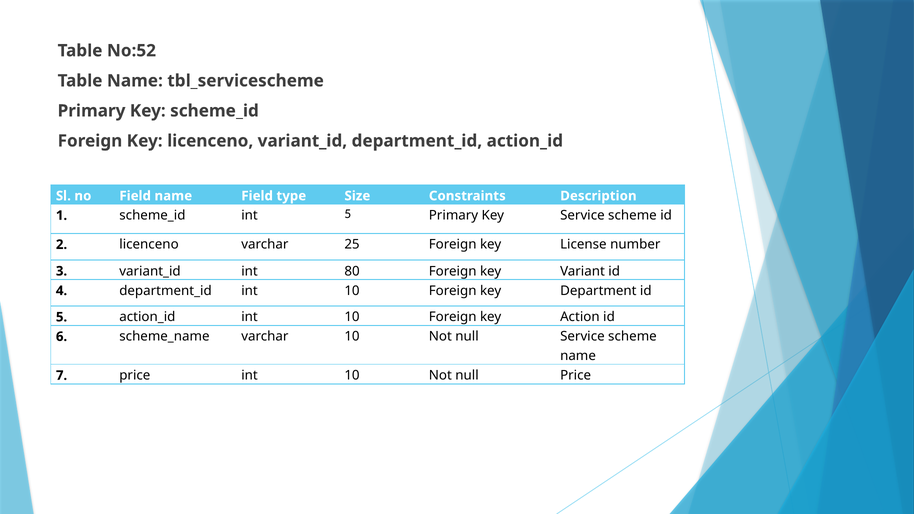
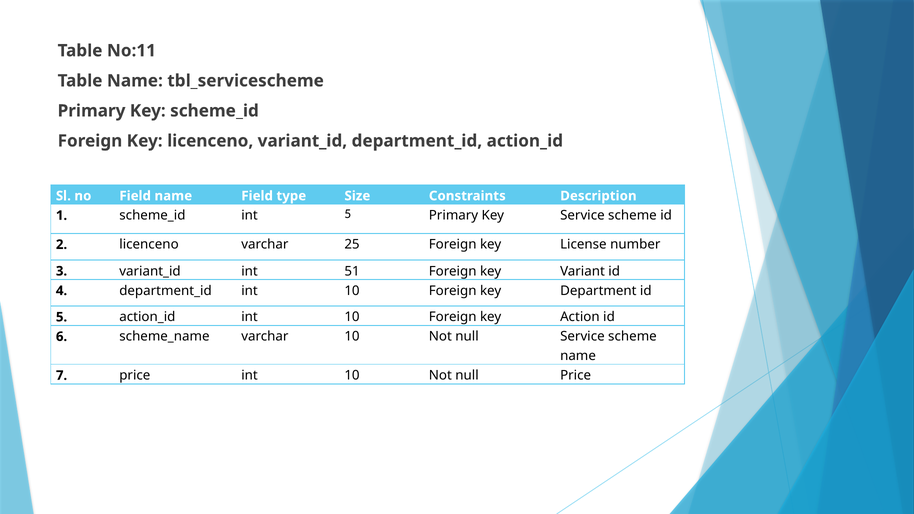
No:52: No:52 -> No:11
80: 80 -> 51
